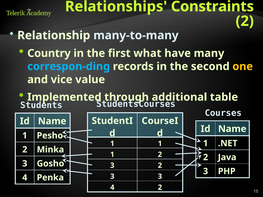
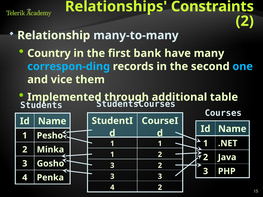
what: what -> bank
one colour: yellow -> light blue
value: value -> them
